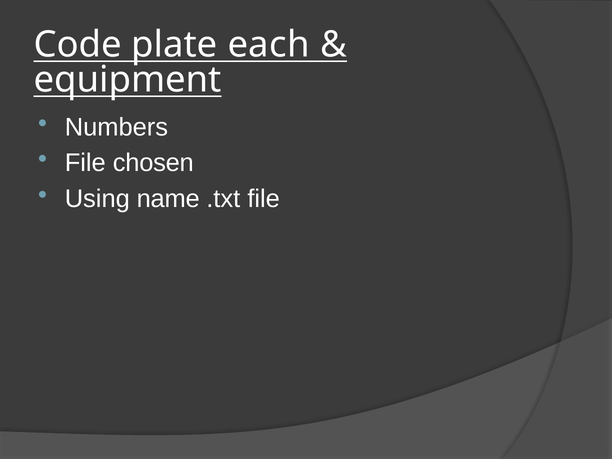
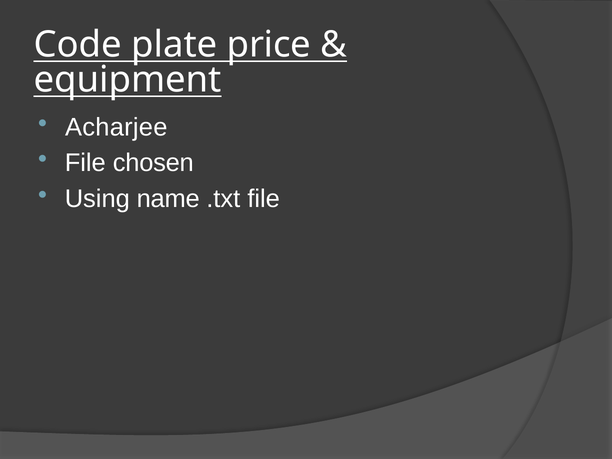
each: each -> price
Numbers: Numbers -> Acharjee
